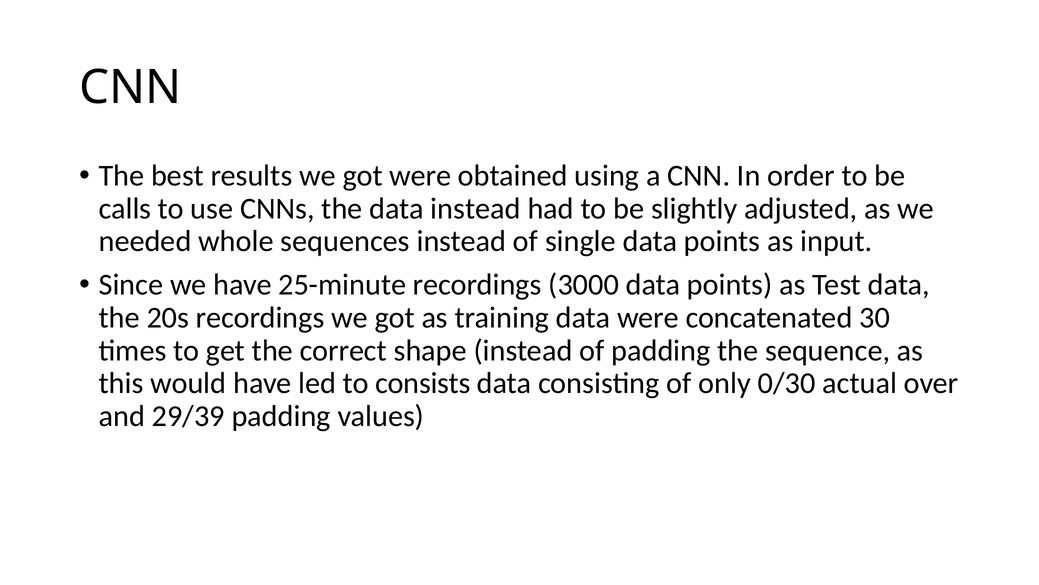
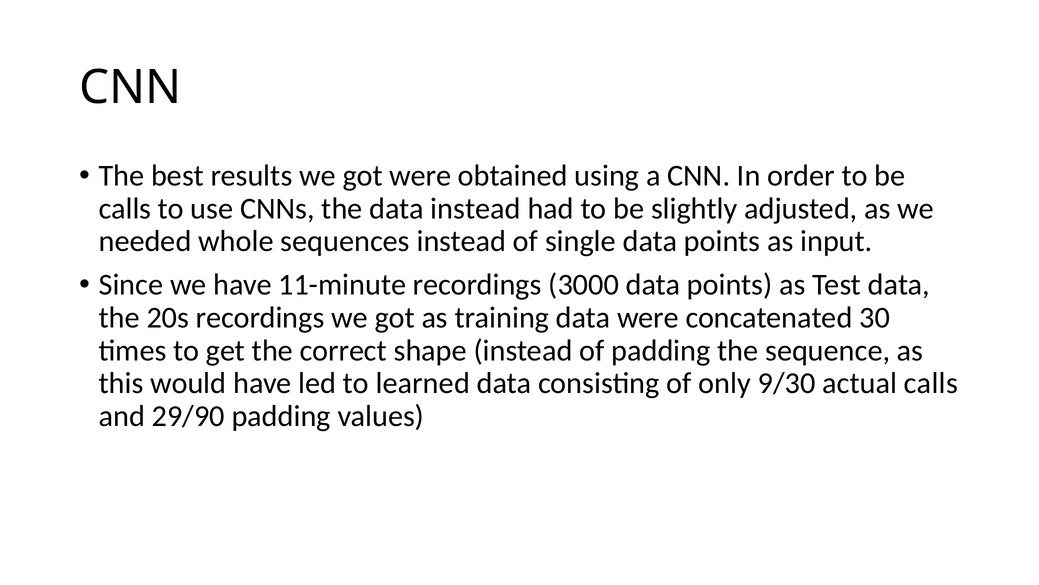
25-minute: 25-minute -> 11-minute
consists: consists -> learned
0/30: 0/30 -> 9/30
actual over: over -> calls
29/39: 29/39 -> 29/90
